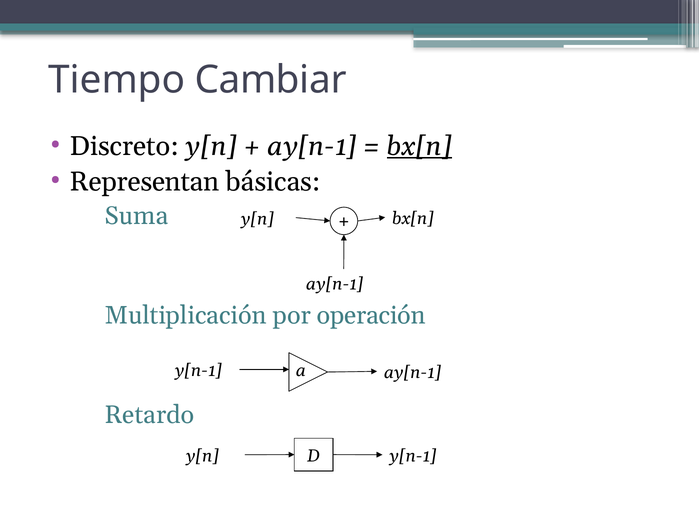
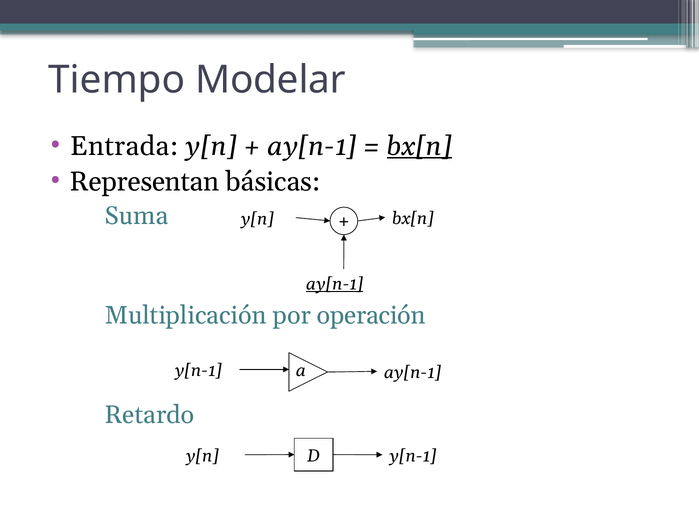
Cambiar: Cambiar -> Modelar
Discreto: Discreto -> Entrada
ay[n-1 at (334, 284) underline: none -> present
